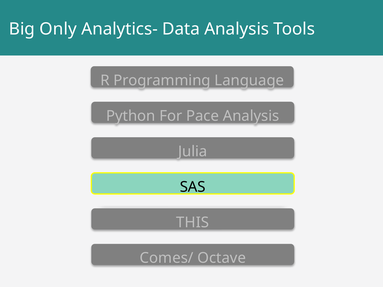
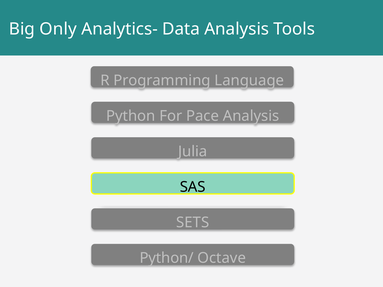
THIS: THIS -> SETS
Comes/: Comes/ -> Python/
